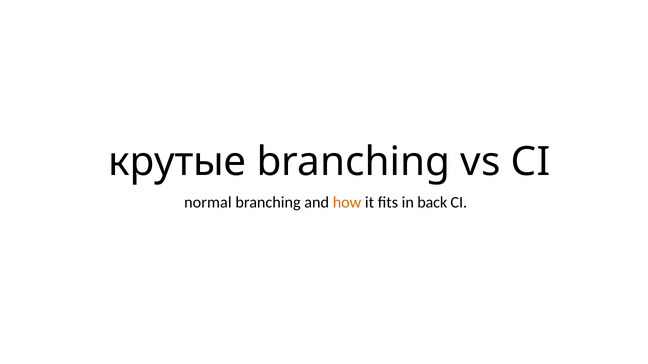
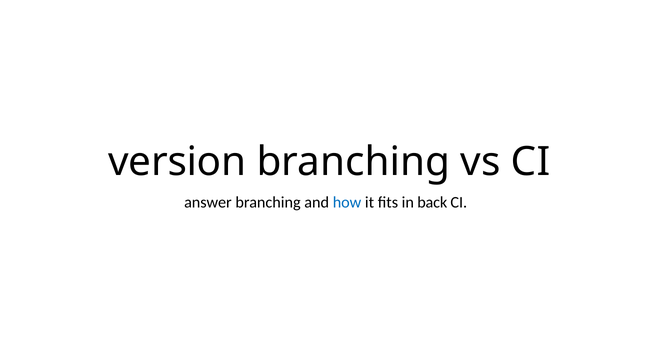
крутые: крутые -> version
normal: normal -> answer
how colour: orange -> blue
